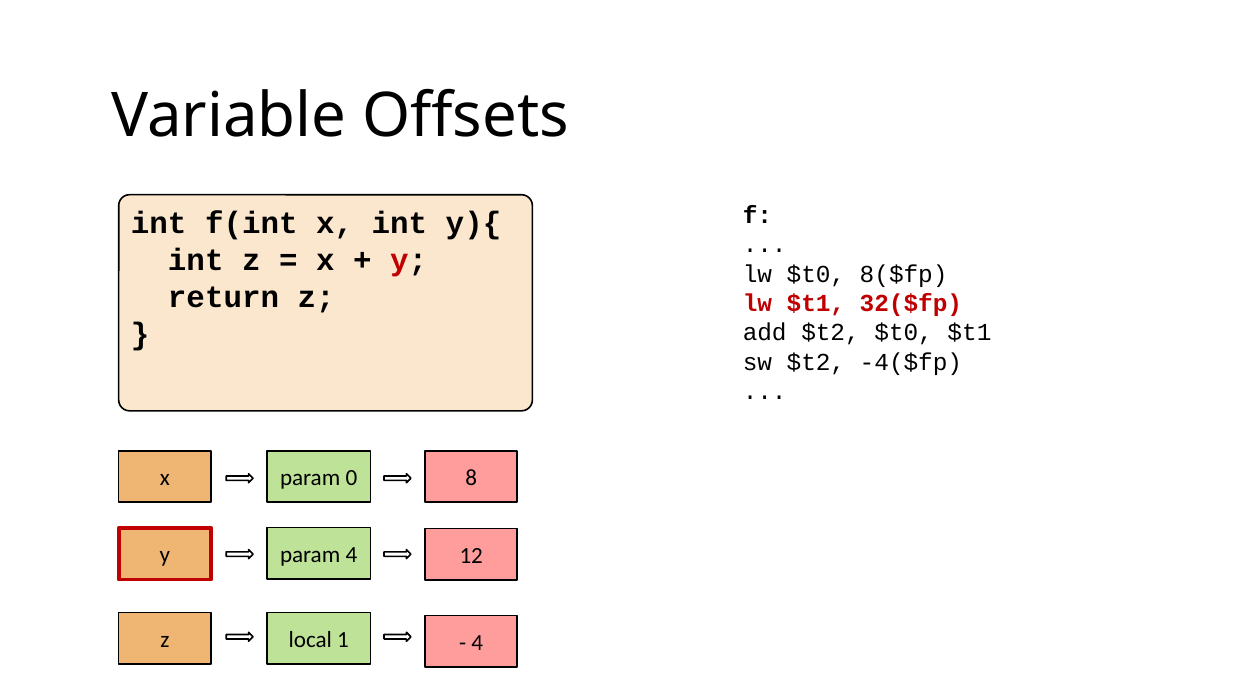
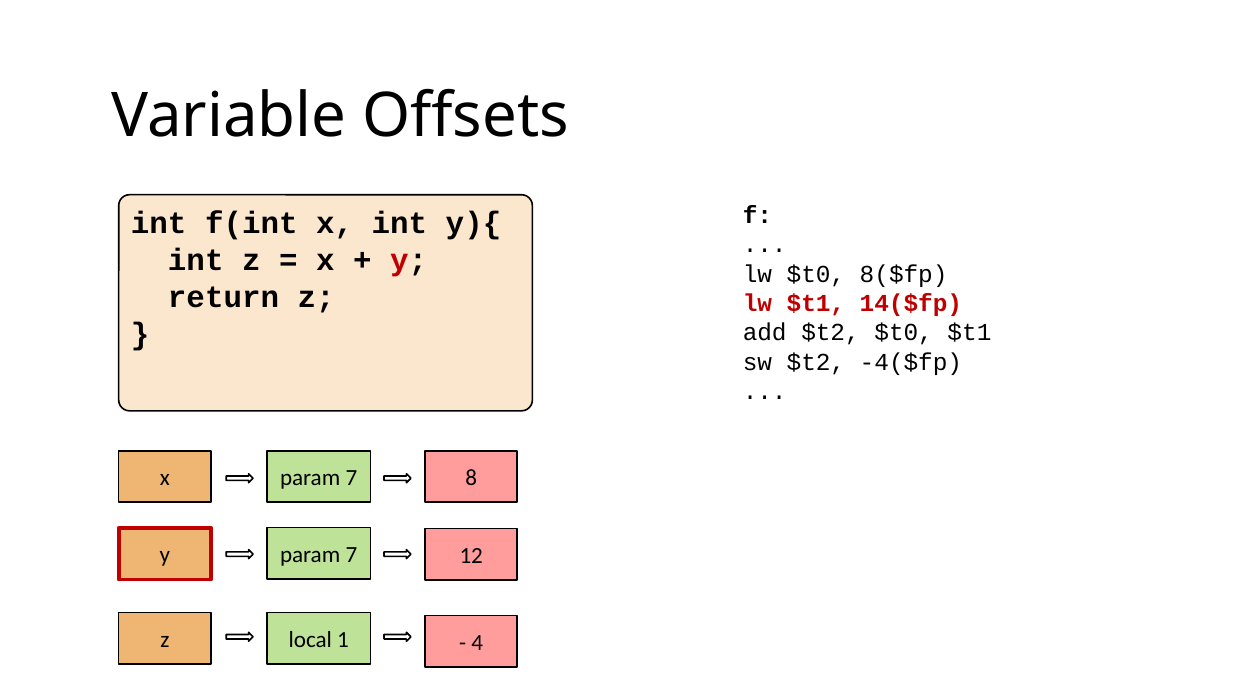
32($fp: 32($fp -> 14($fp
0 at (351, 478): 0 -> 7
4 at (351, 555): 4 -> 7
